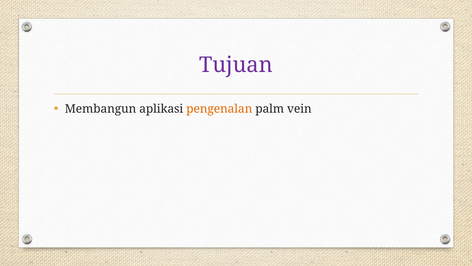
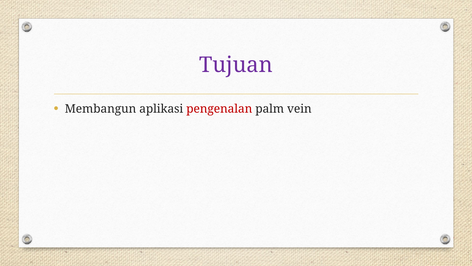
pengenalan colour: orange -> red
